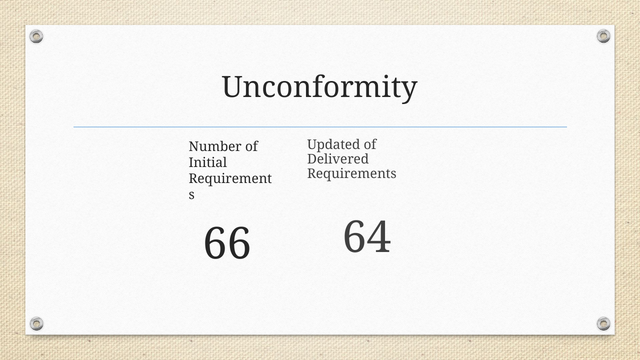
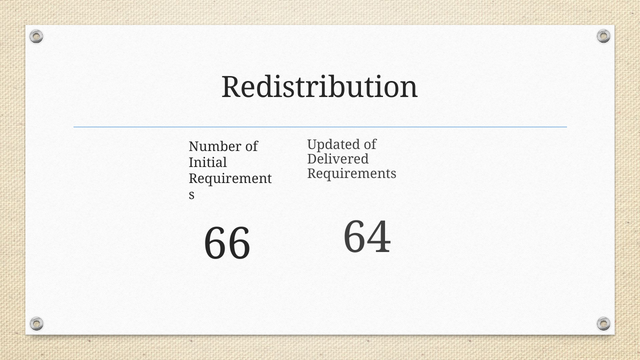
Unconformity: Unconformity -> Redistribution
